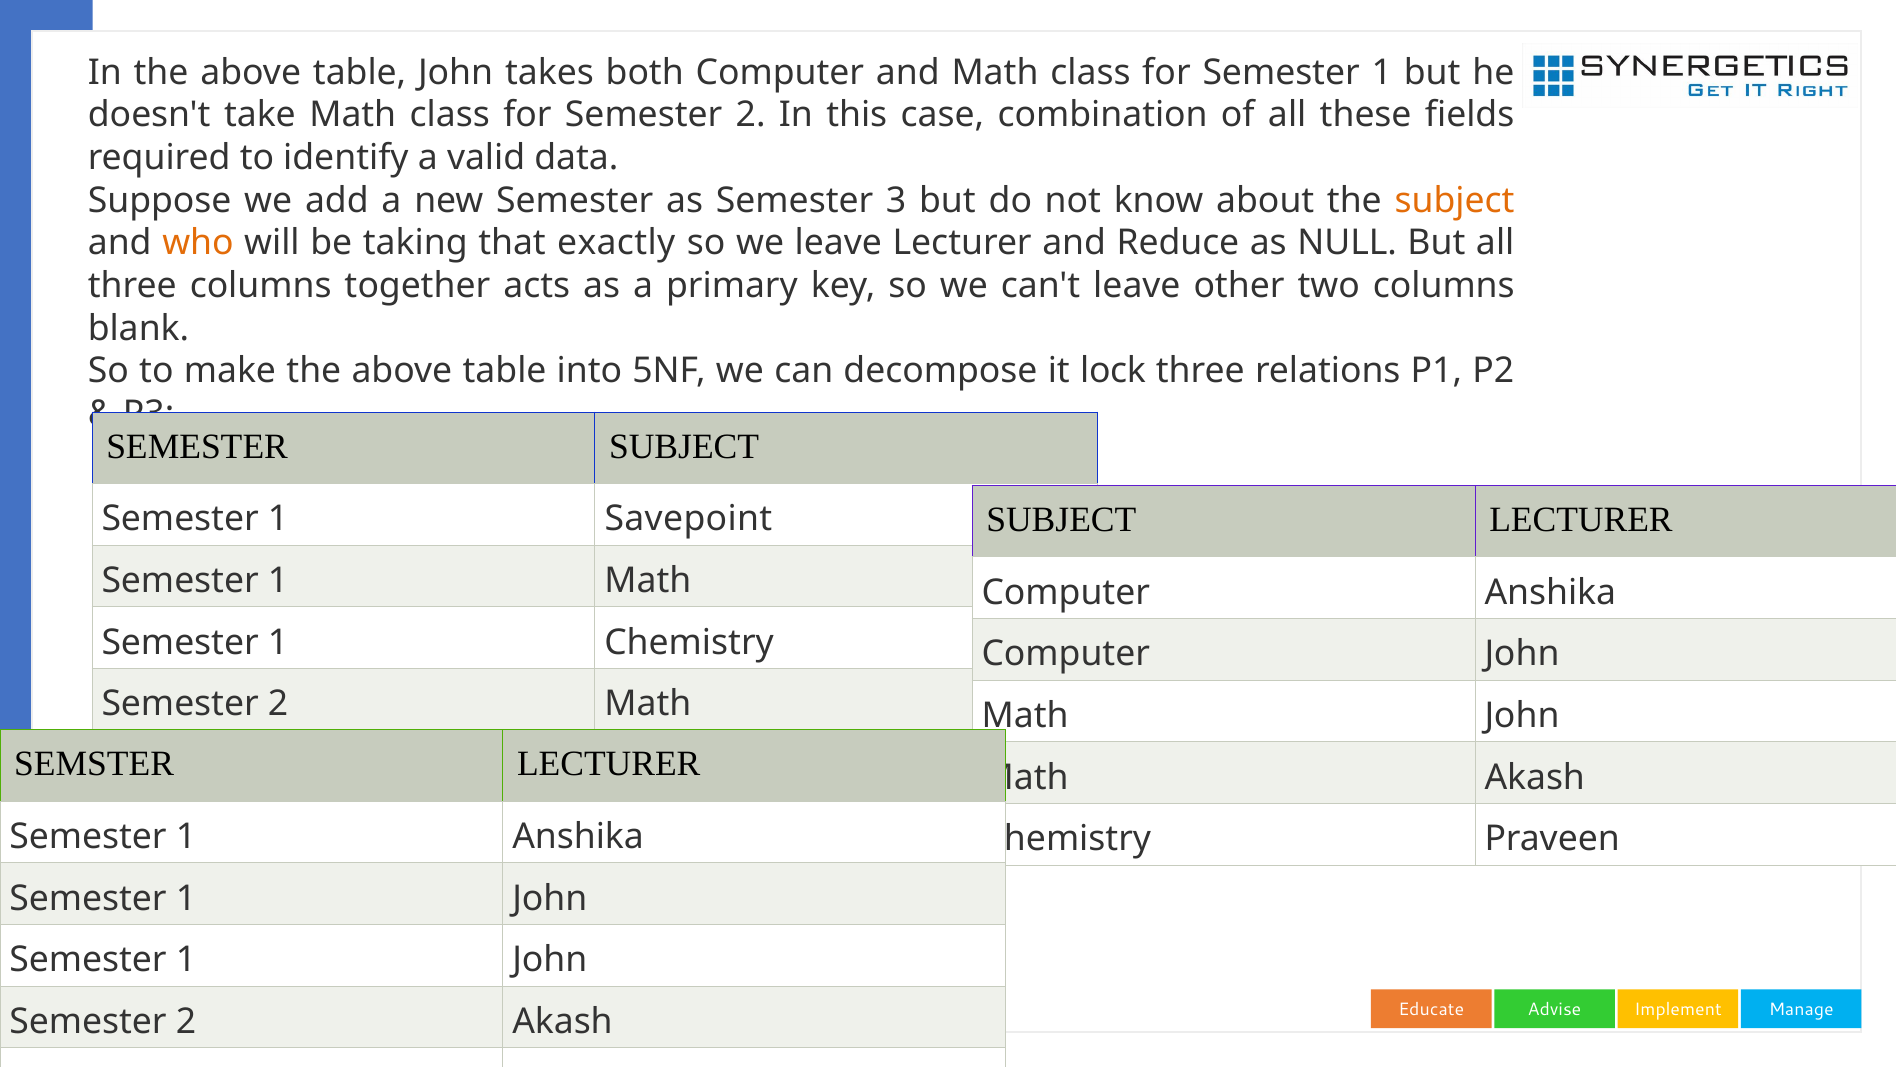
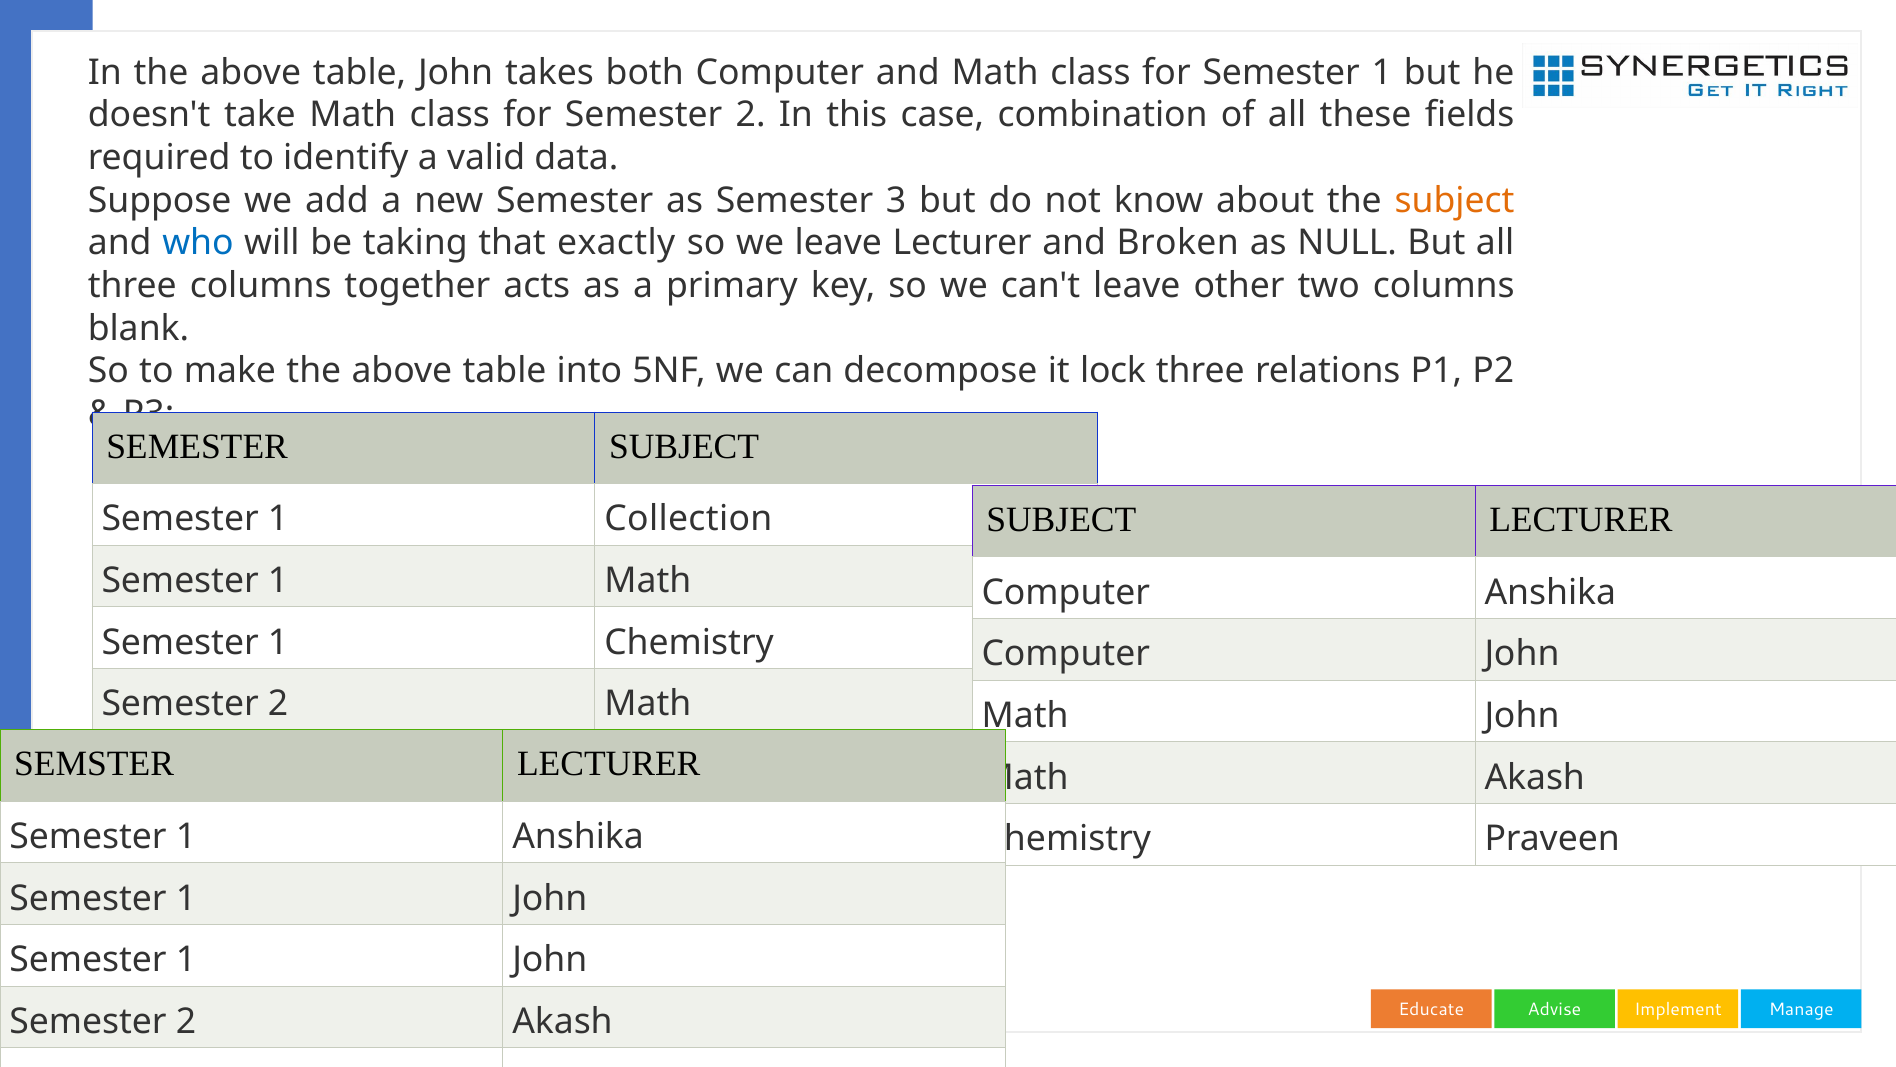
who colour: orange -> blue
Reduce: Reduce -> Broken
Savepoint: Savepoint -> Collection
